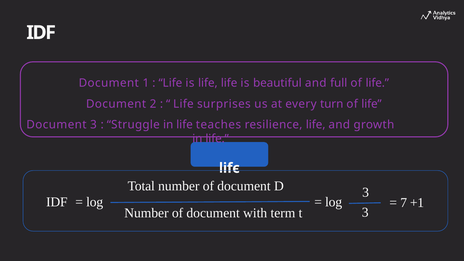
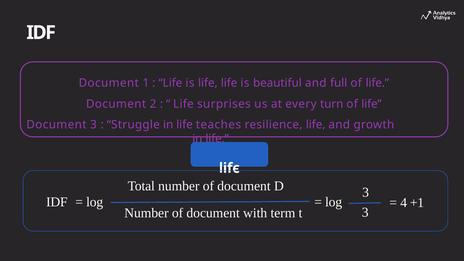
7: 7 -> 4
